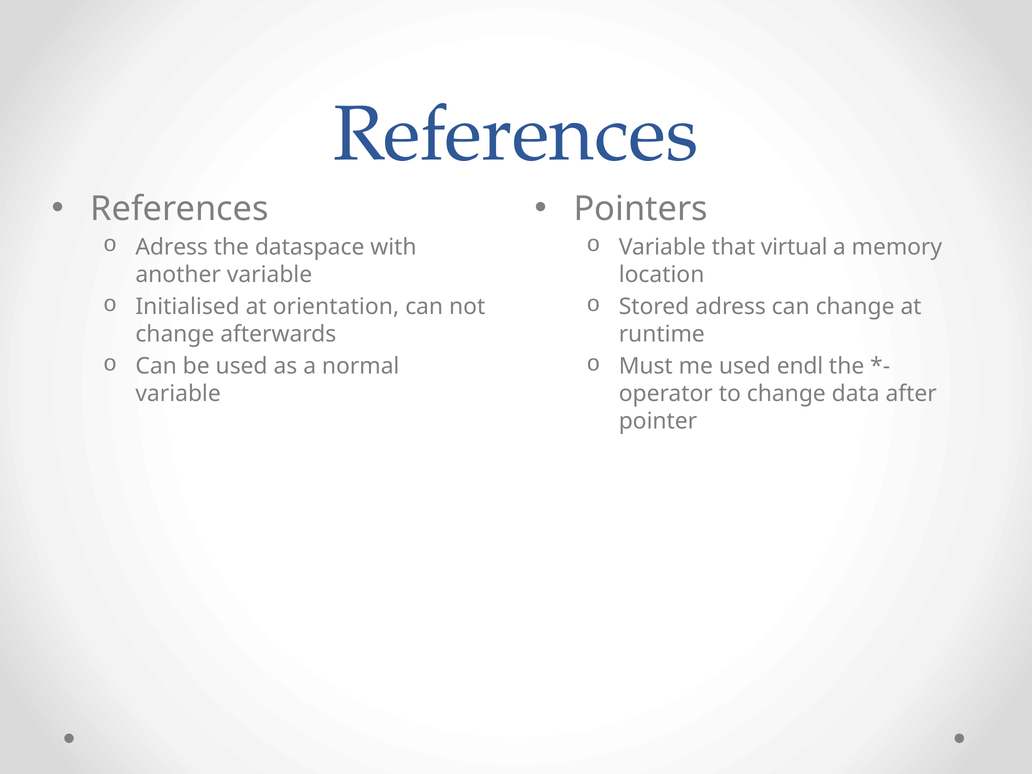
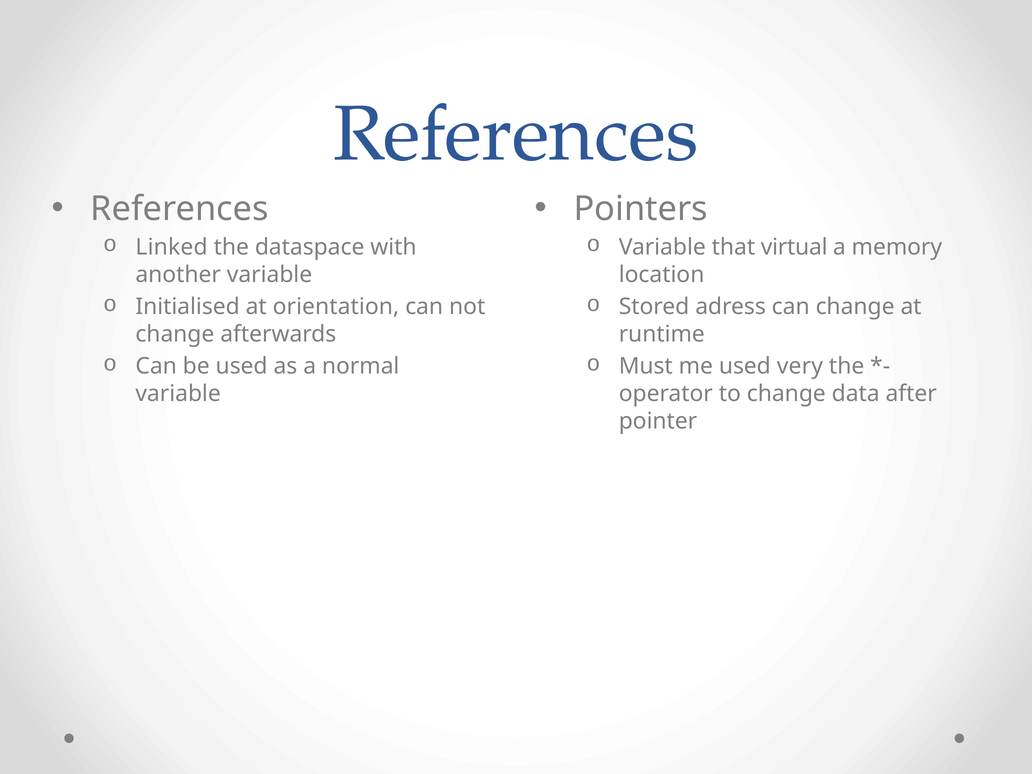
Adress at (172, 247): Adress -> Linked
endl: endl -> very
